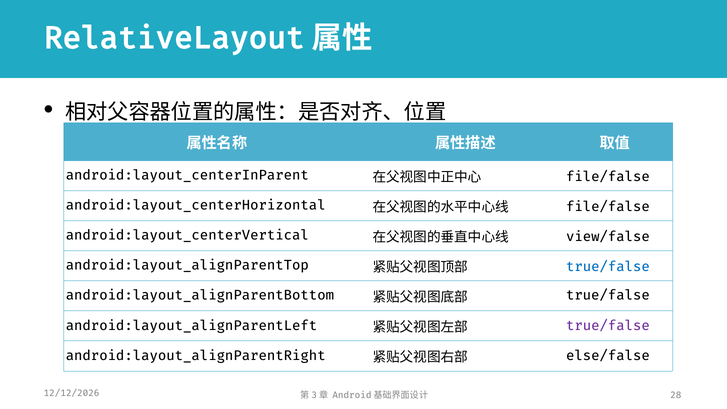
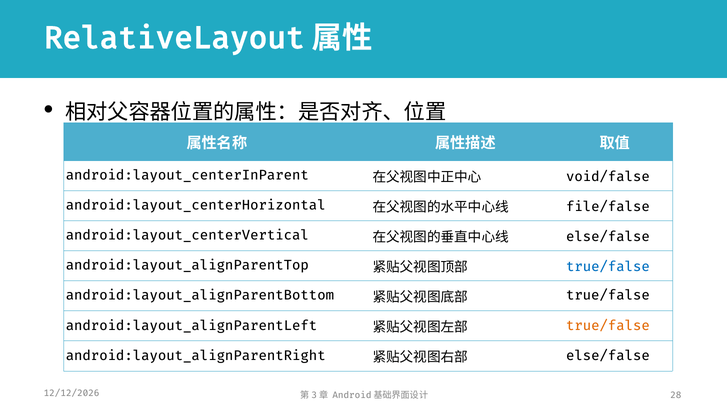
file/false at (608, 177): file/false -> void/false
view/false at (608, 237): view/false -> else/false
true/false at (608, 325) colour: purple -> orange
